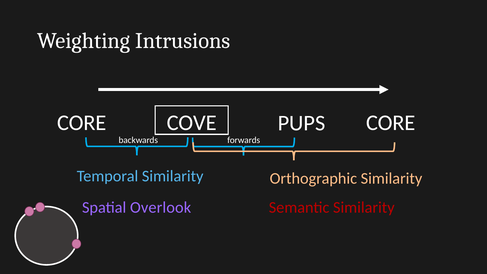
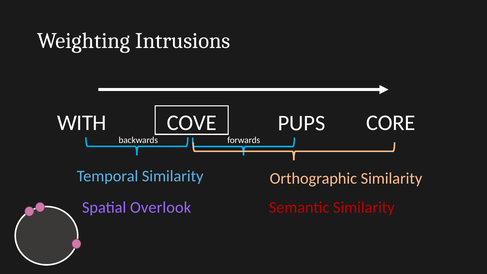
CORE at (82, 123): CORE -> WITH
